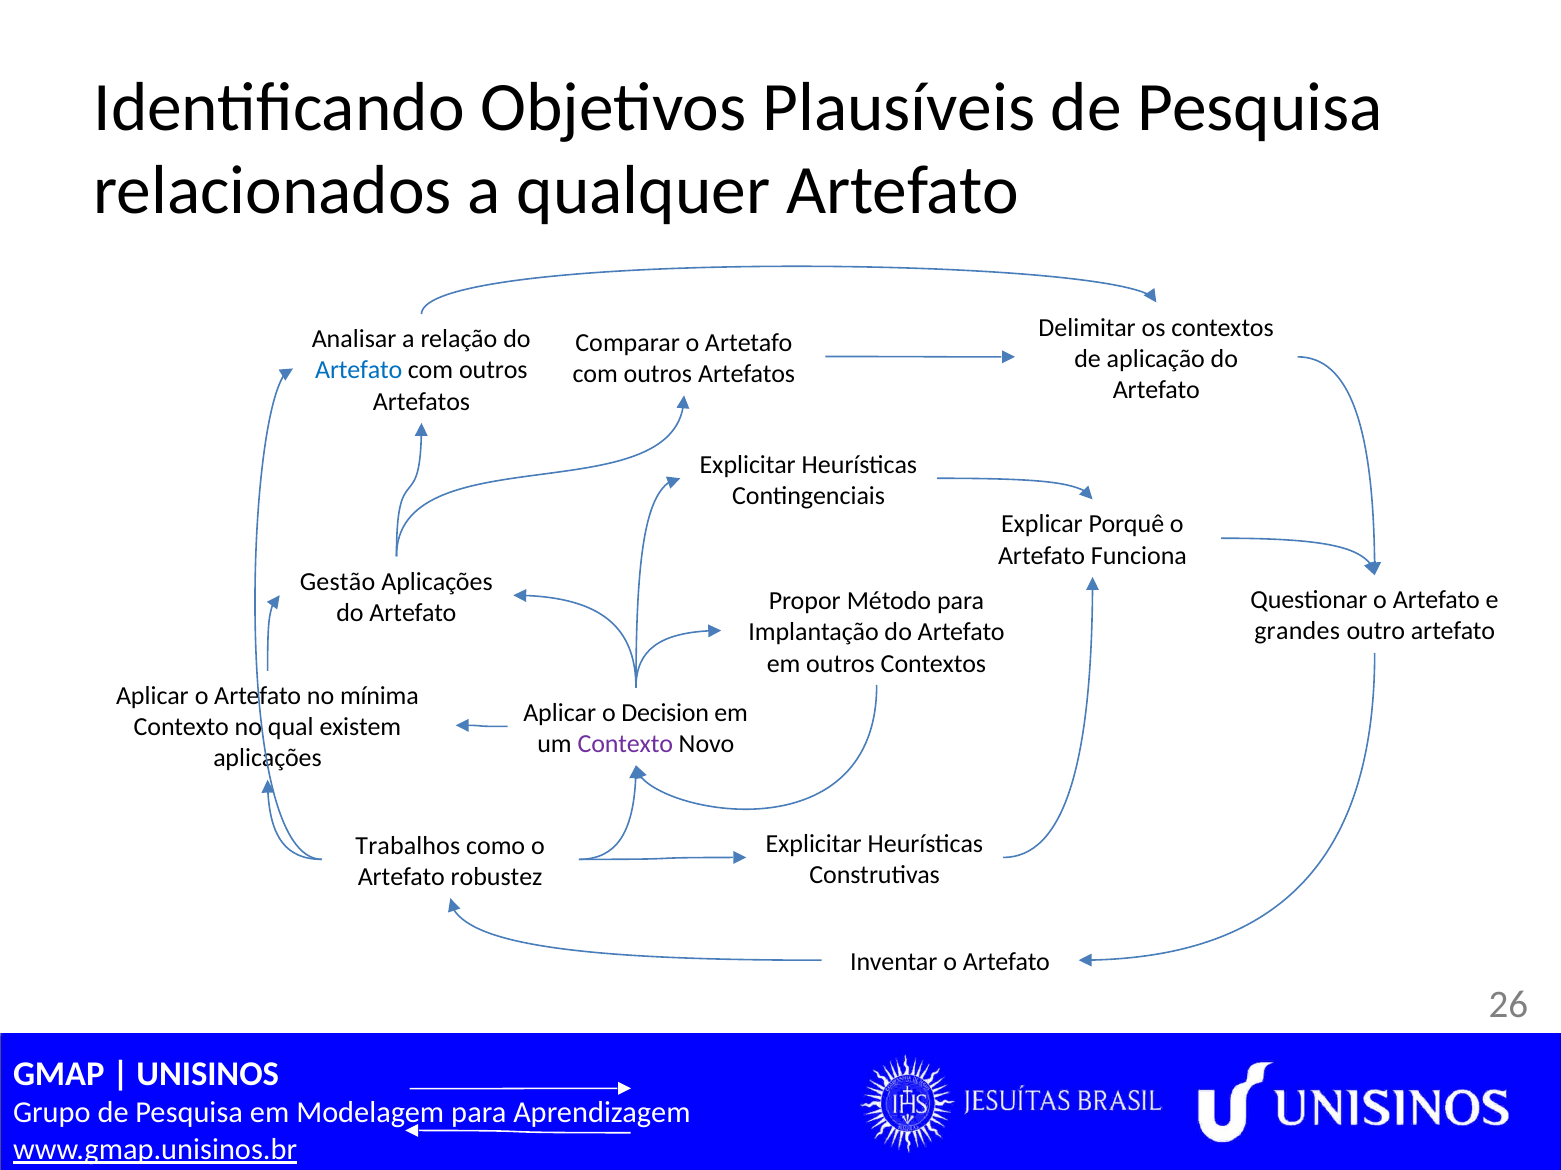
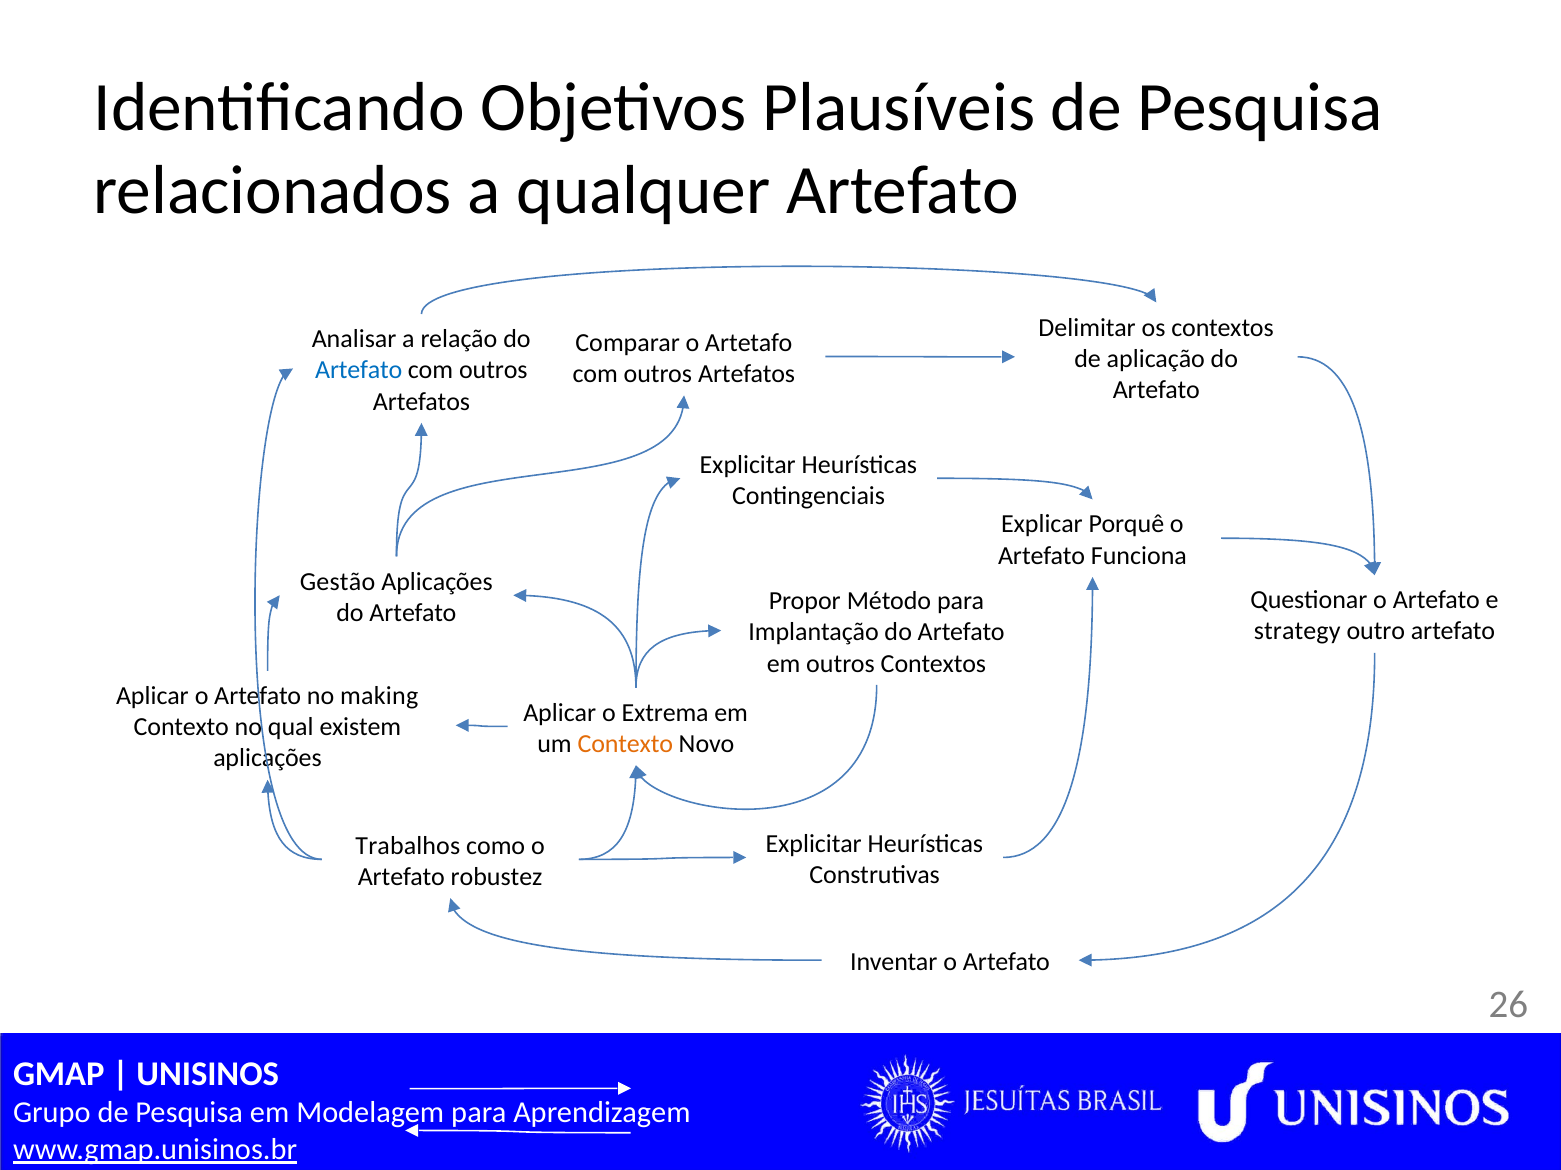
grandes: grandes -> strategy
mínima: mínima -> making
Decision: Decision -> Extrema
Contexto at (625, 744) colour: purple -> orange
